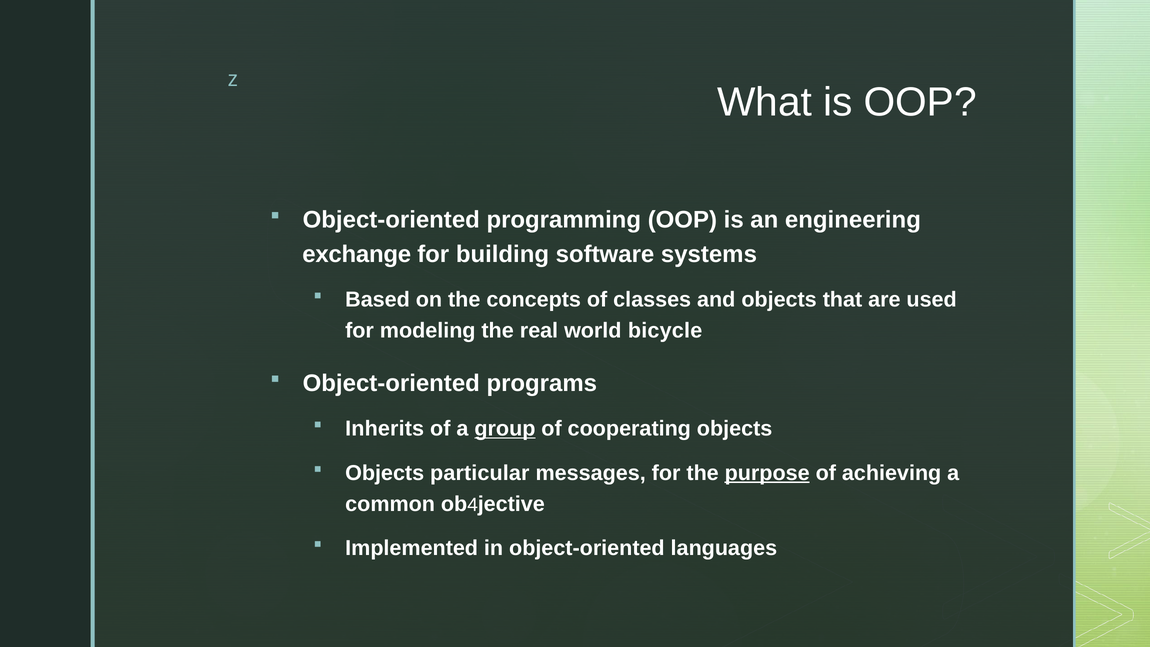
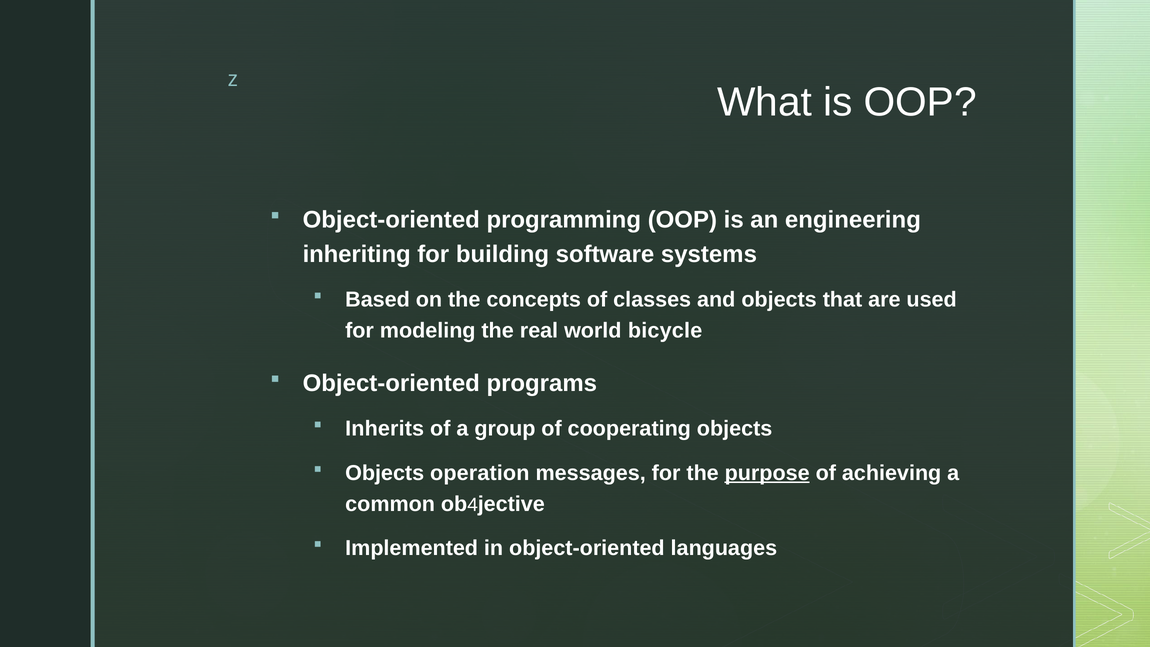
exchange: exchange -> inheriting
group underline: present -> none
particular: particular -> operation
